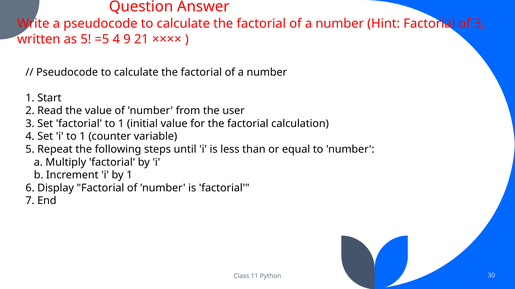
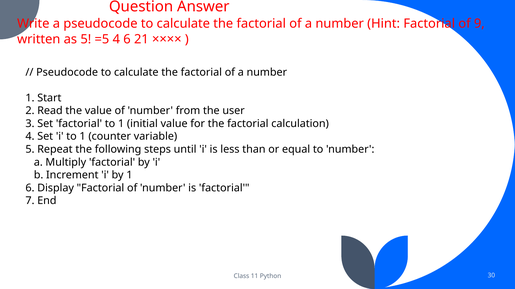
of 3: 3 -> 9
4 9: 9 -> 6
